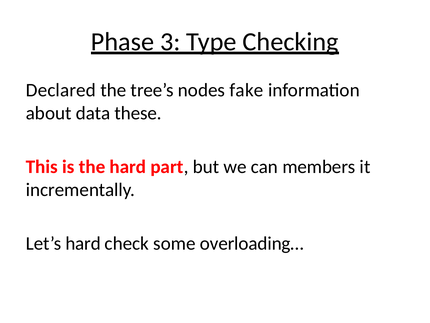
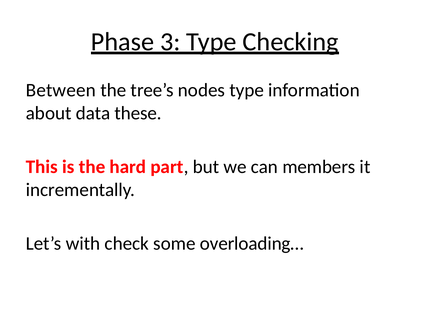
Declared: Declared -> Between
nodes fake: fake -> type
Let’s hard: hard -> with
